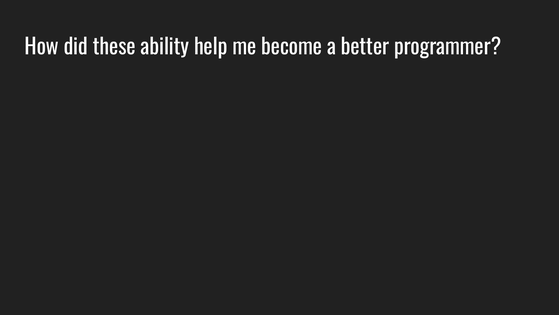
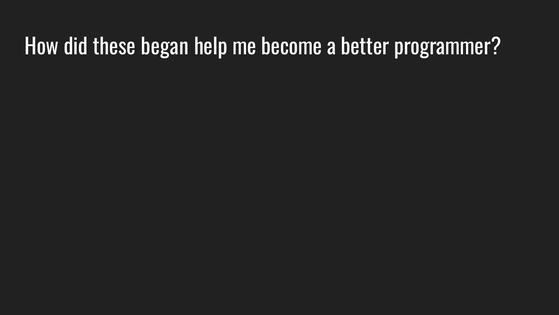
ability: ability -> began
